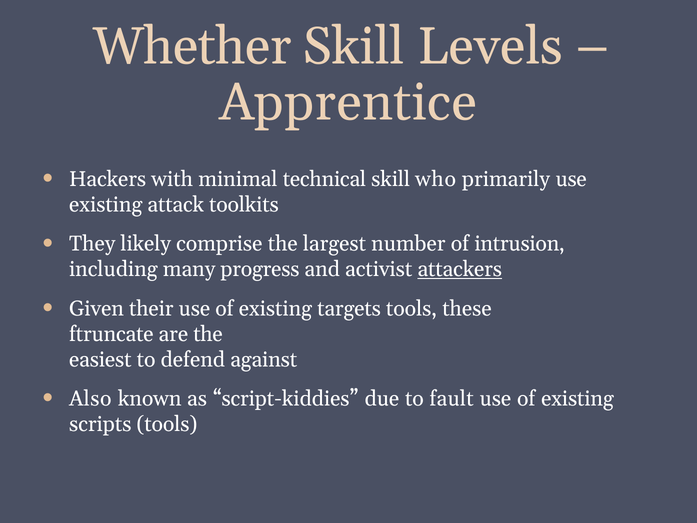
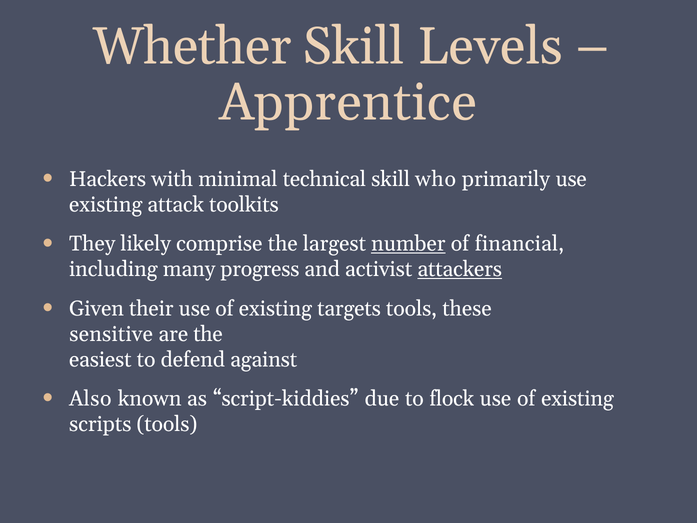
number underline: none -> present
intrusion: intrusion -> financial
ftruncate: ftruncate -> sensitive
fault: fault -> flock
